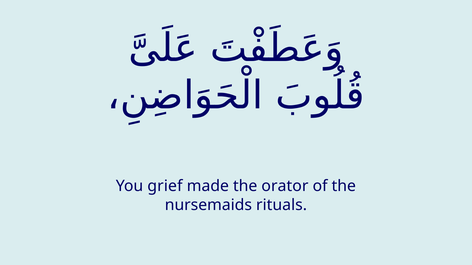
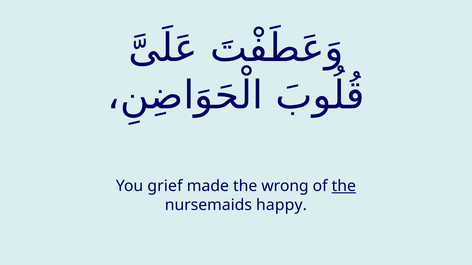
orator: orator -> wrong
the at (344, 186) underline: none -> present
rituals: rituals -> happy
